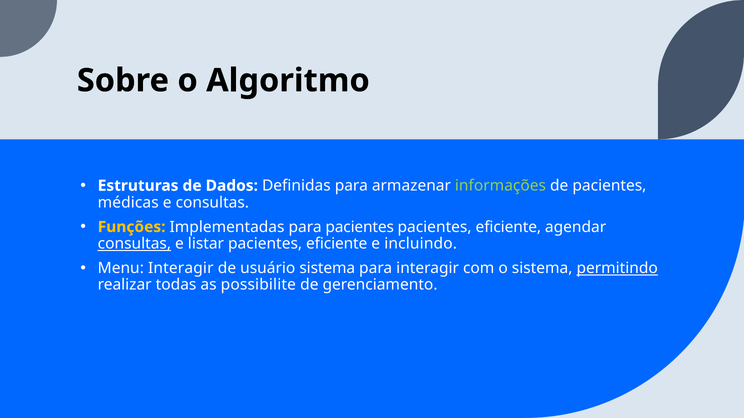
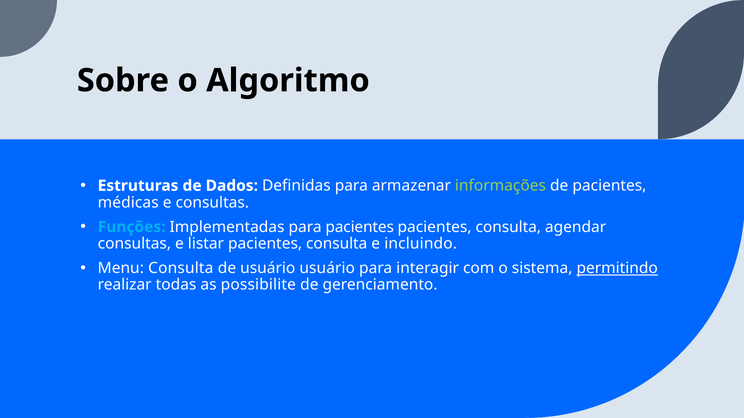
Funções colour: yellow -> light blue
eficiente at (508, 227): eficiente -> consulta
consultas at (134, 244) underline: present -> none
listar pacientes eficiente: eficiente -> consulta
Menu Interagir: Interagir -> Consulta
usuário sistema: sistema -> usuário
